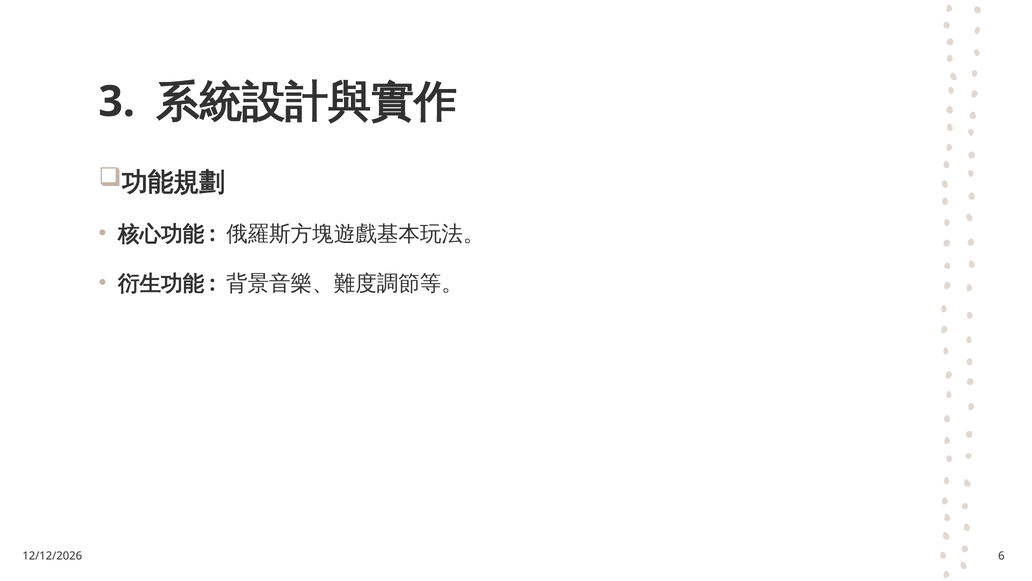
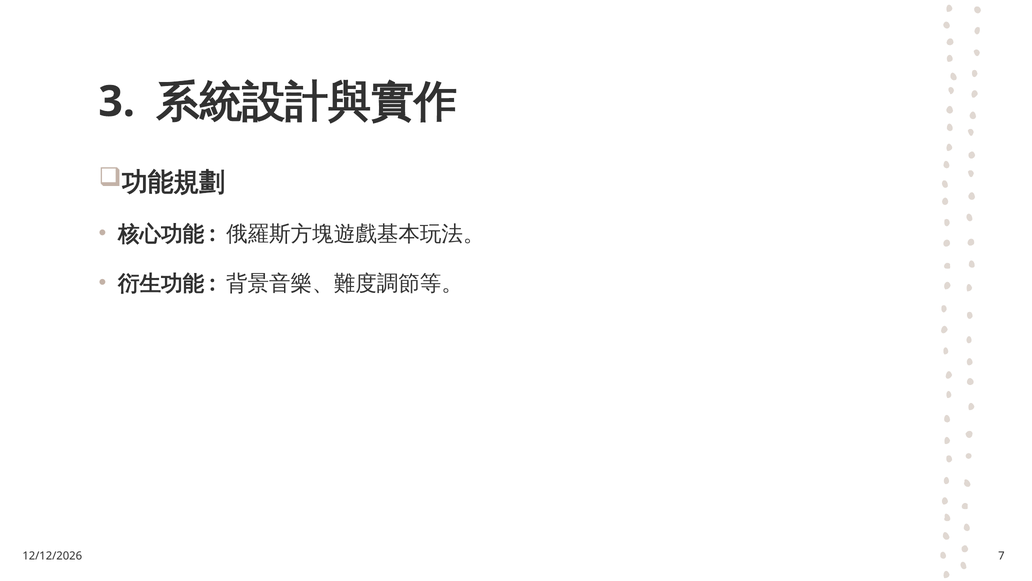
6: 6 -> 7
